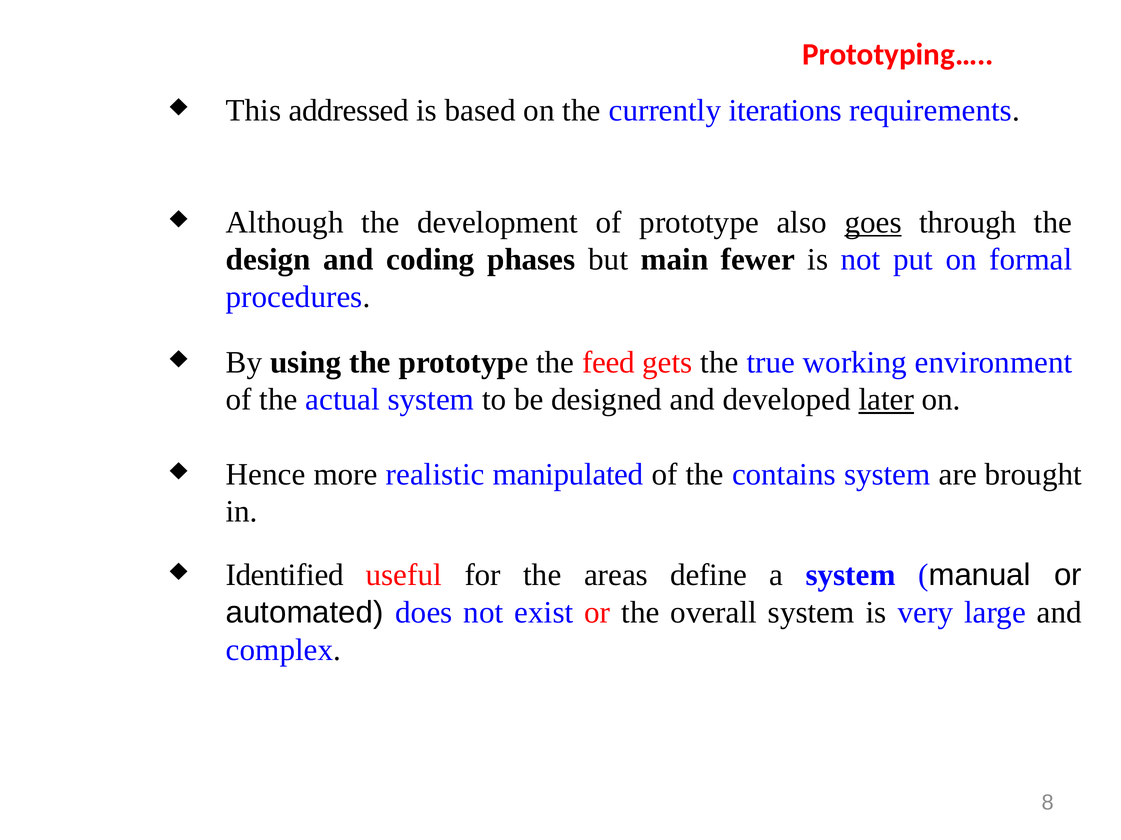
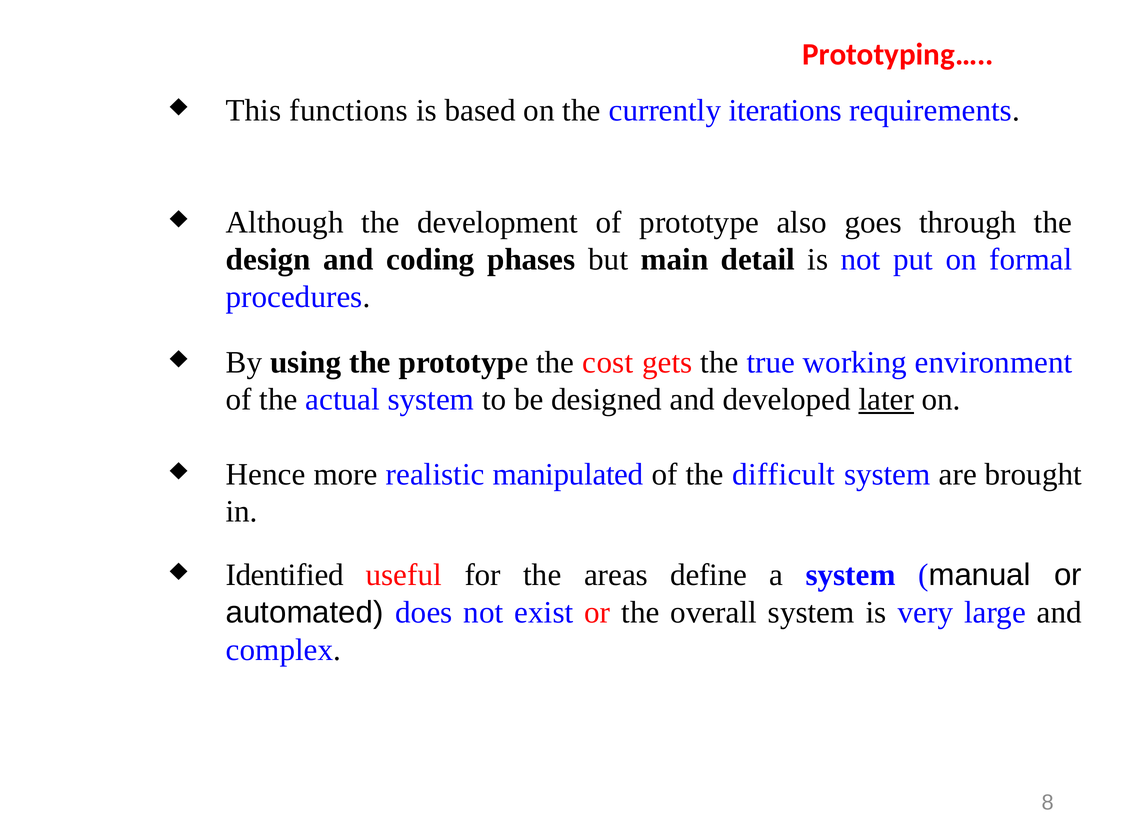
addressed: addressed -> functions
goes underline: present -> none
fewer: fewer -> detail
feed: feed -> cost
contains: contains -> difficult
